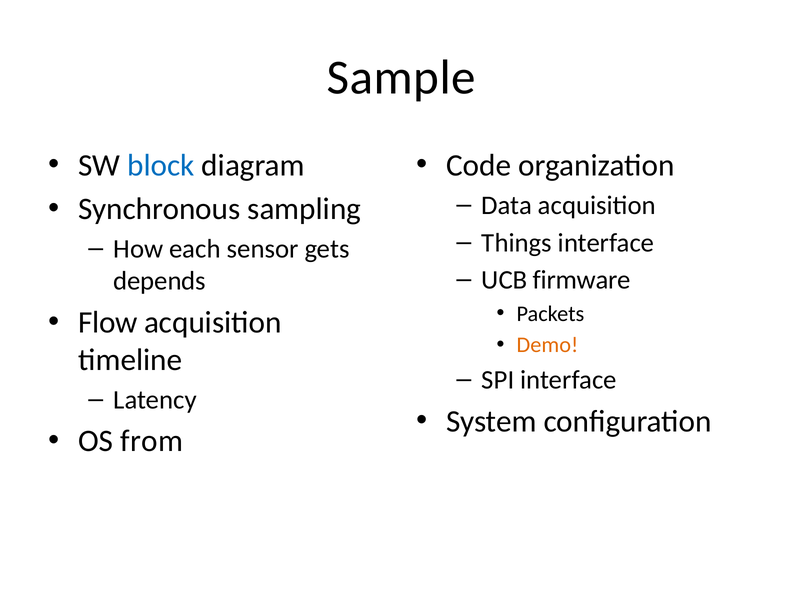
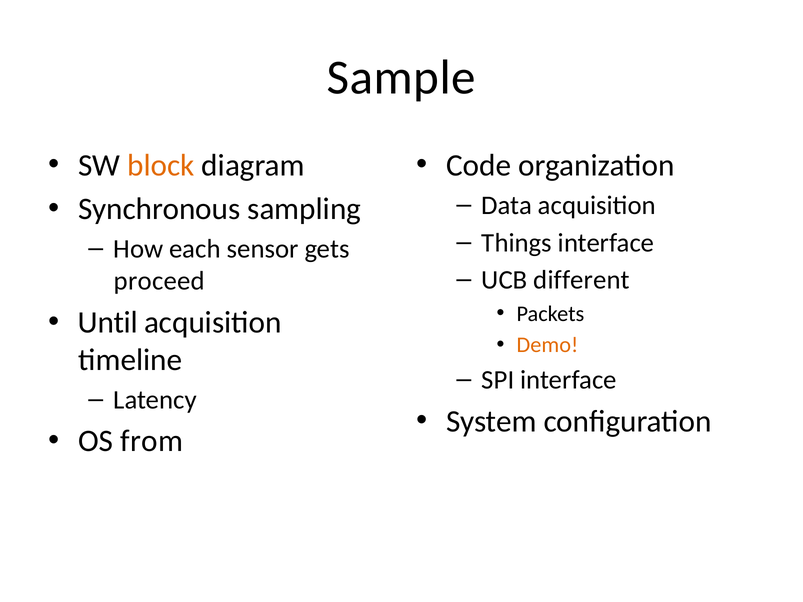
block colour: blue -> orange
firmware: firmware -> different
depends: depends -> proceed
Flow: Flow -> Until
